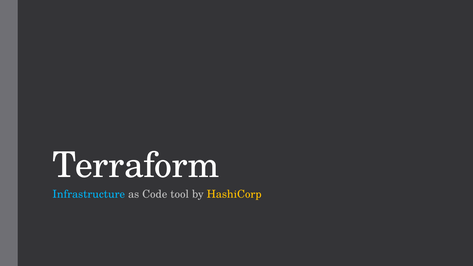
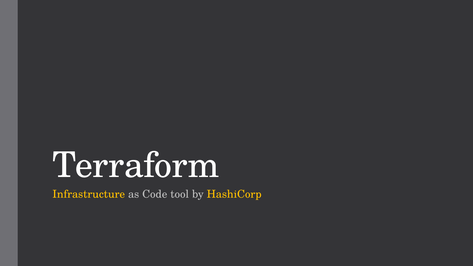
Infrastructure colour: light blue -> yellow
